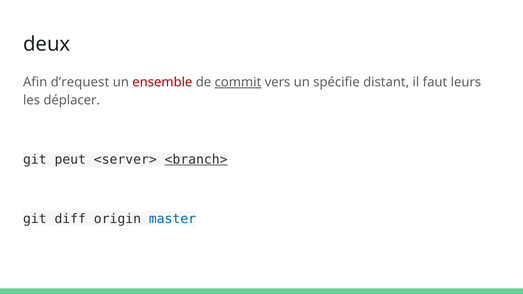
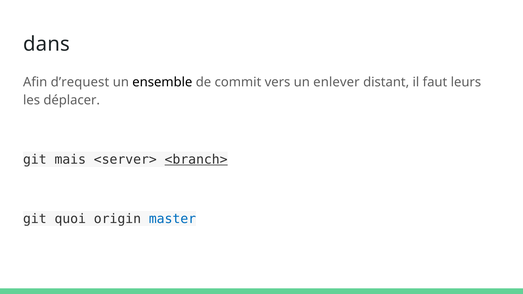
deux: deux -> dans
ensemble colour: red -> black
commit underline: present -> none
spécifie: spécifie -> enlever
peut: peut -> mais
diff: diff -> quoi
